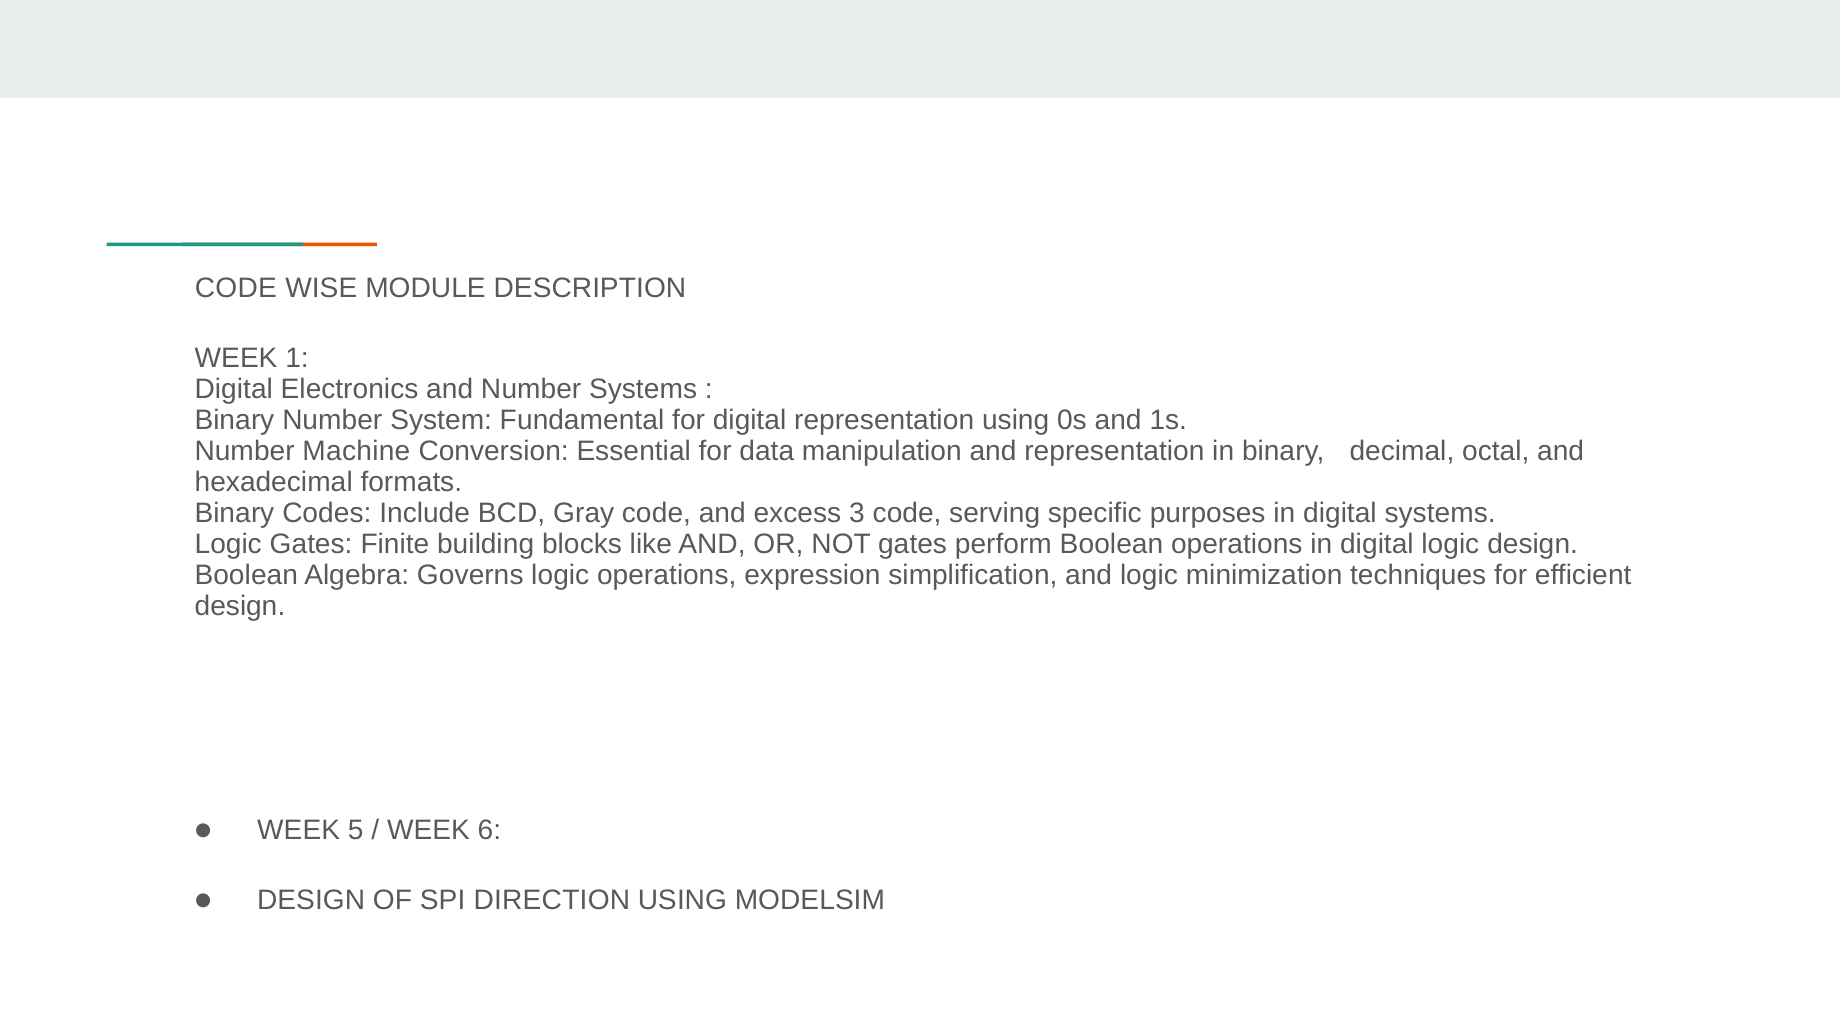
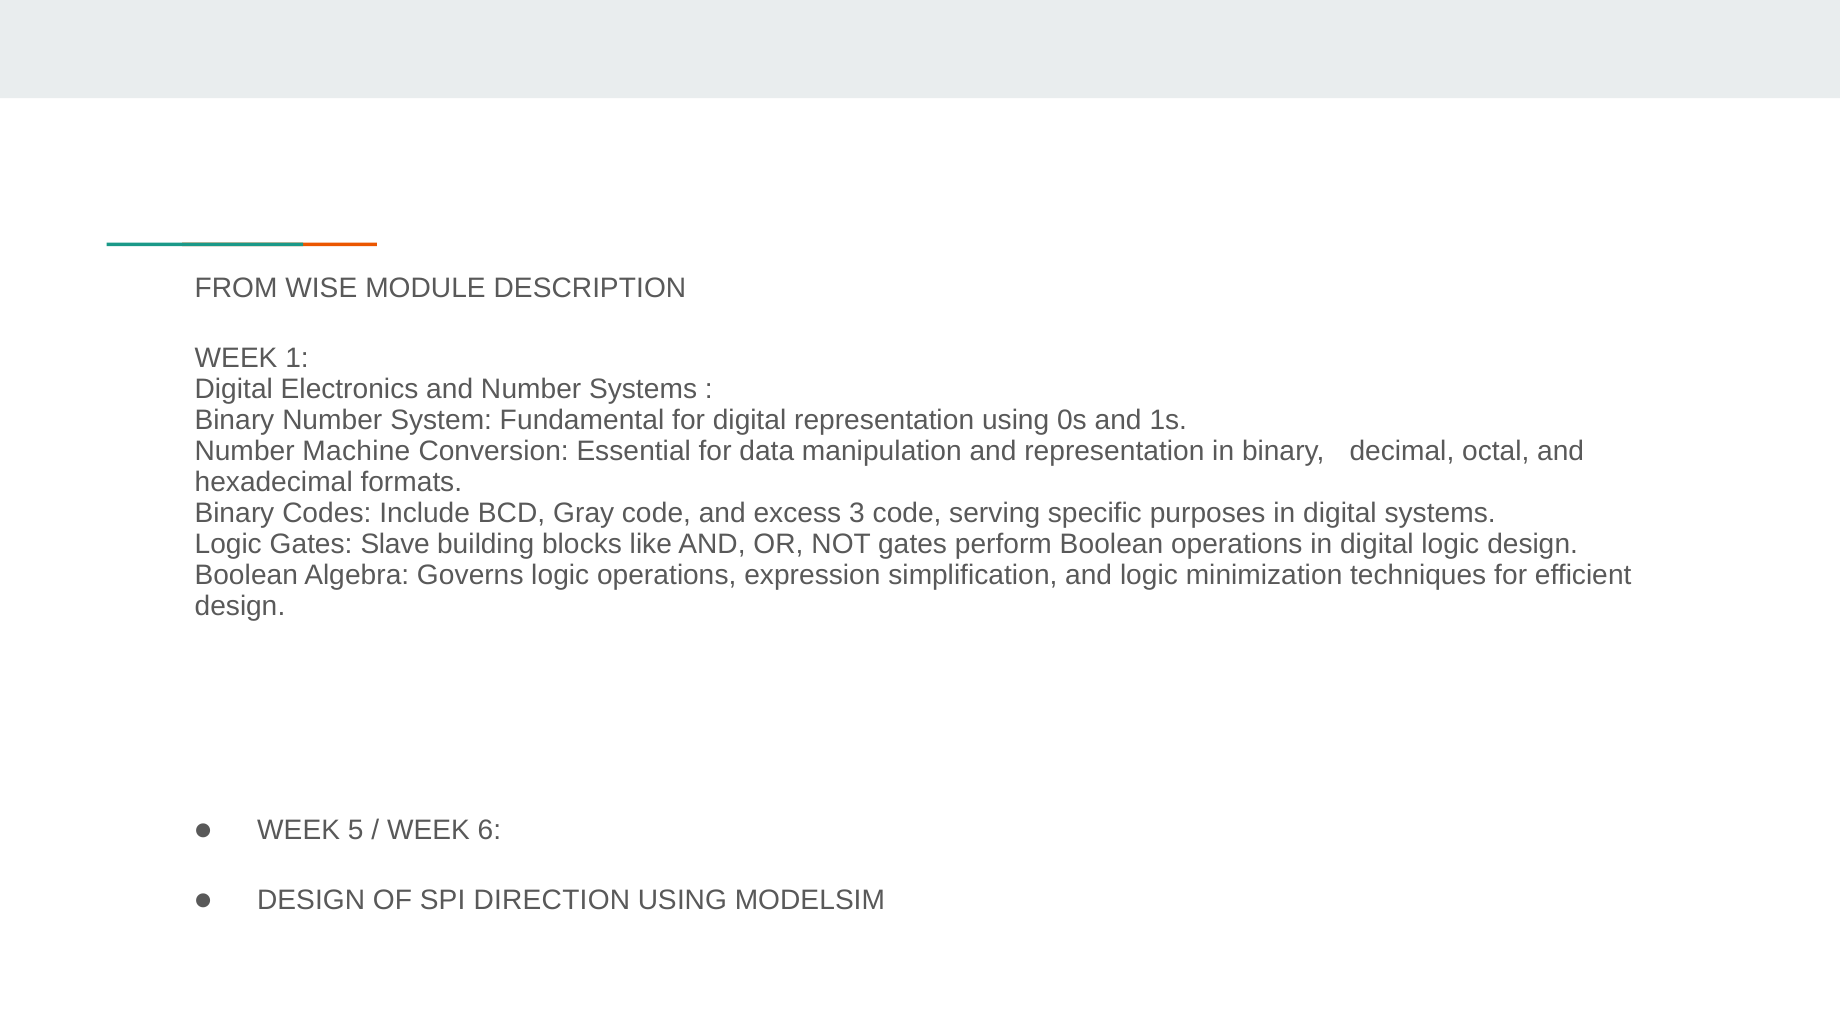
CODE at (236, 288): CODE -> FROM
Finite: Finite -> Slave
